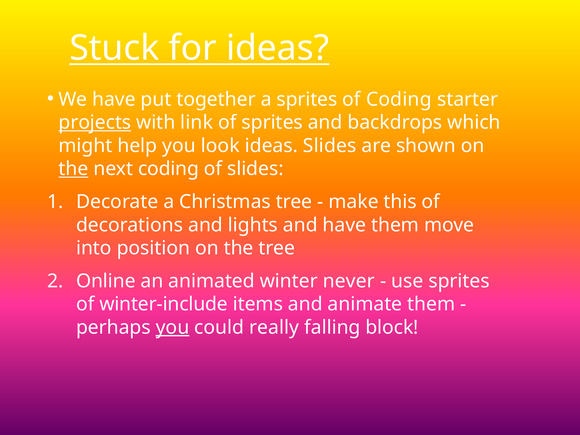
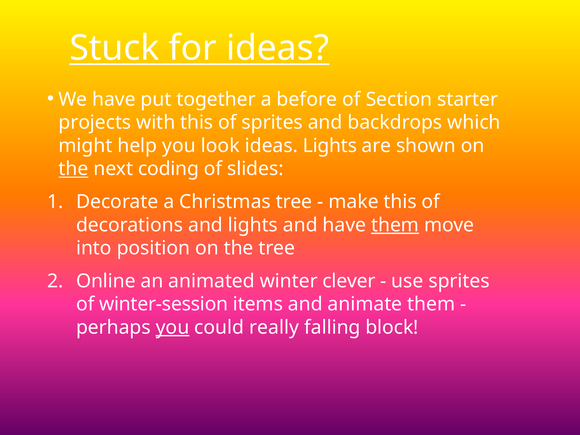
a sprites: sprites -> before
of Coding: Coding -> Section
projects underline: present -> none
with link: link -> this
ideas Slides: Slides -> Lights
them at (395, 225) underline: none -> present
never: never -> clever
winter-include: winter-include -> winter-session
